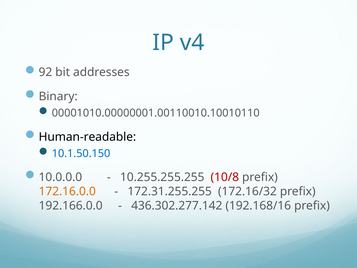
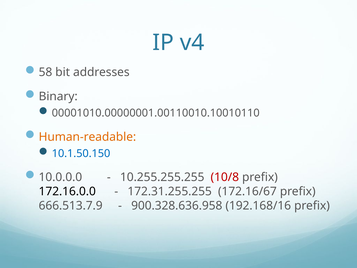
92: 92 -> 58
Human-readable colour: black -> orange
172.16.0.0 colour: orange -> black
172.16/32: 172.16/32 -> 172.16/67
192.166.0.0: 192.166.0.0 -> 666.513.7.9
436.302.277.142: 436.302.277.142 -> 900.328.636.958
